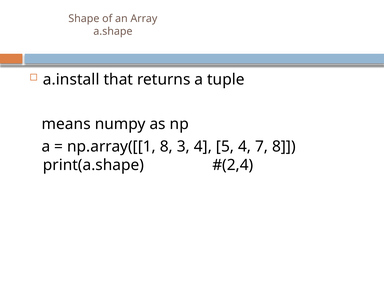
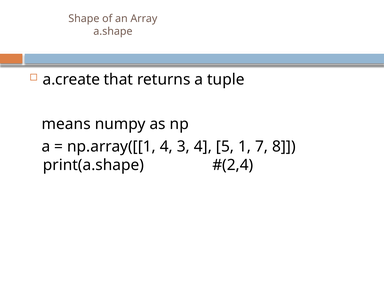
a.install: a.install -> a.create
np.array([[1 8: 8 -> 4
5 4: 4 -> 1
